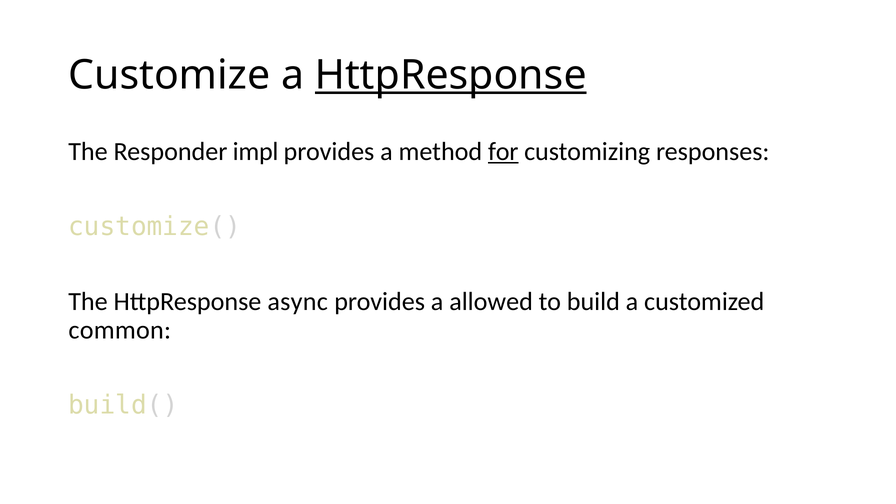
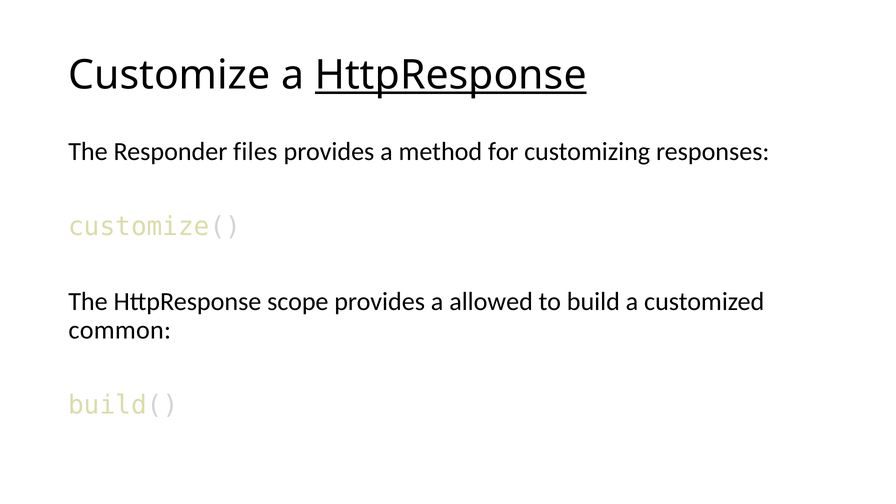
impl: impl -> files
for underline: present -> none
async: async -> scope
